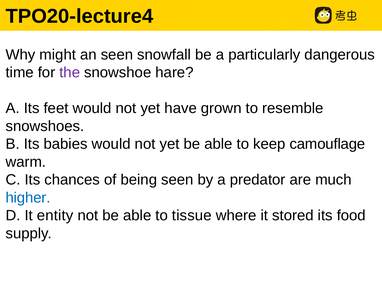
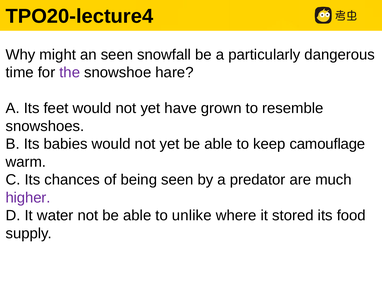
higher colour: blue -> purple
entity: entity -> water
tissue: tissue -> unlike
